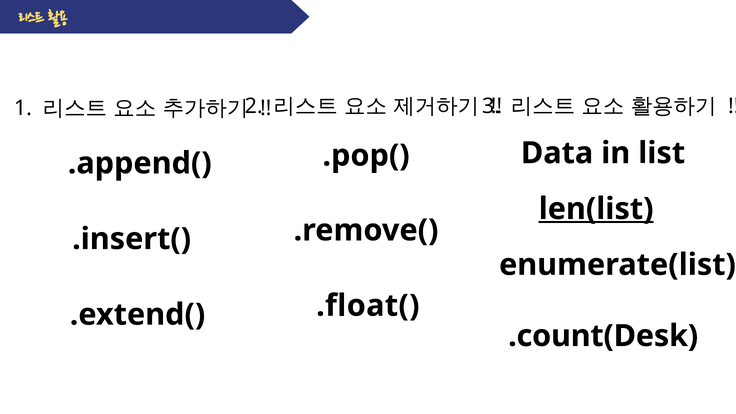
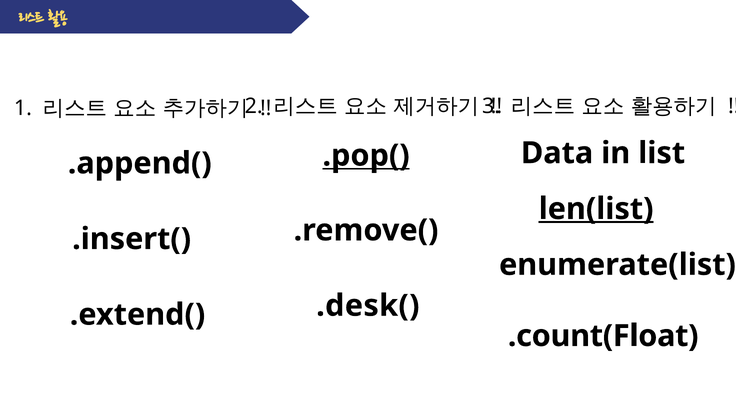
.pop( underline: none -> present
.float(: .float( -> .desk(
.count(Desk: .count(Desk -> .count(Float
